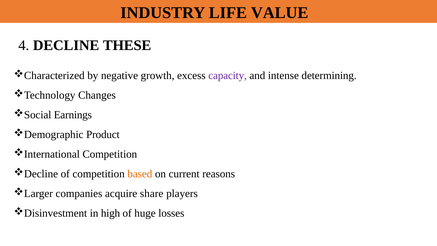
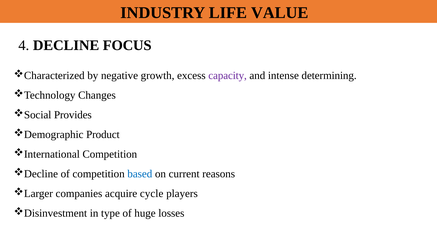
THESE: THESE -> FOCUS
Earnings: Earnings -> Provides
based colour: orange -> blue
share: share -> cycle
high: high -> type
